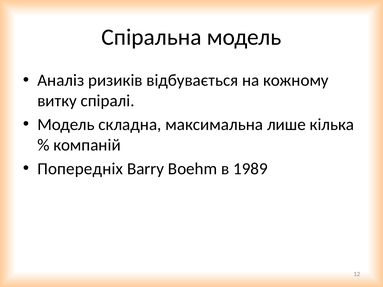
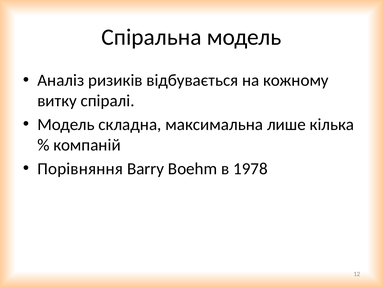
Попередніх: Попередніх -> Порівняння
1989: 1989 -> 1978
